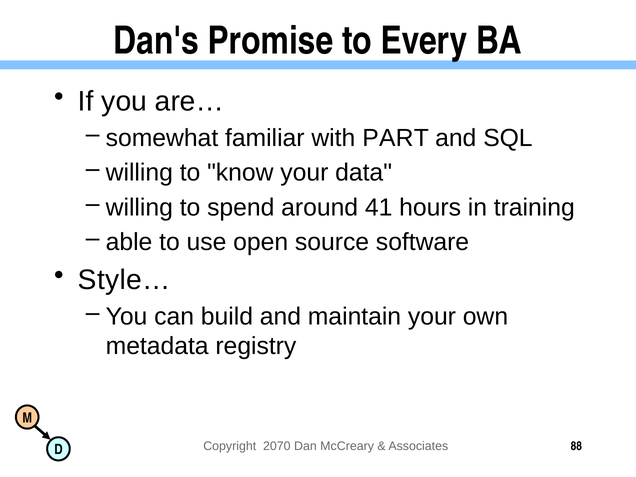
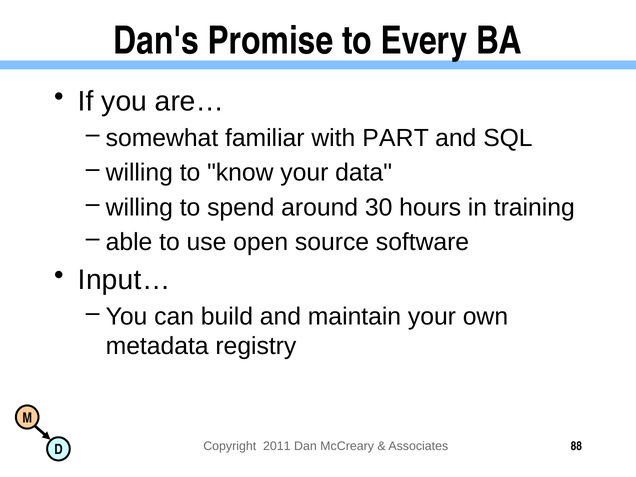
41: 41 -> 30
Style…: Style… -> Input…
2070: 2070 -> 2011
